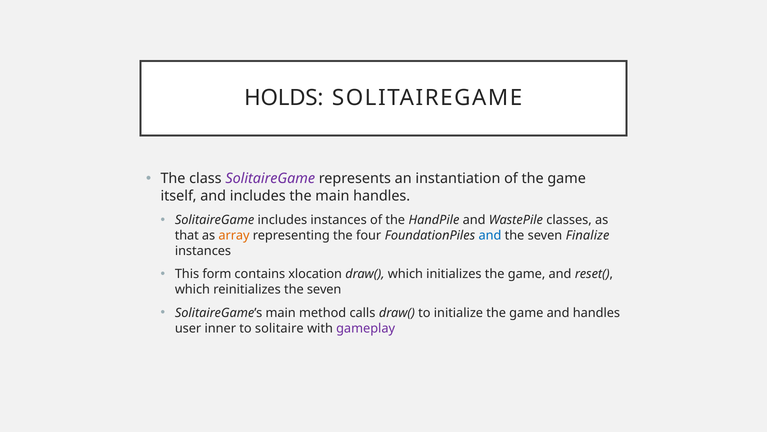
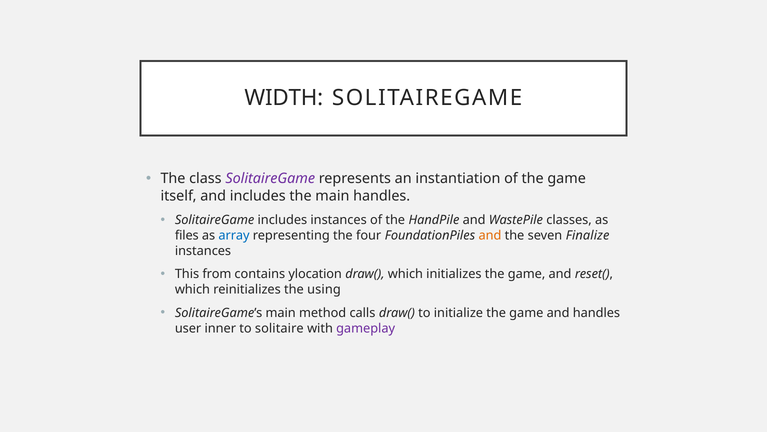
HOLDS: HOLDS -> WIDTH
that: that -> files
array colour: orange -> blue
and at (490, 235) colour: blue -> orange
form: form -> from
xlocation: xlocation -> ylocation
reinitializes the seven: seven -> using
